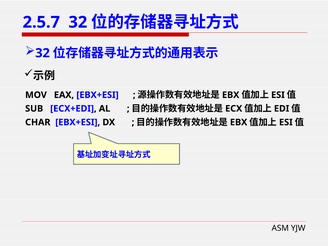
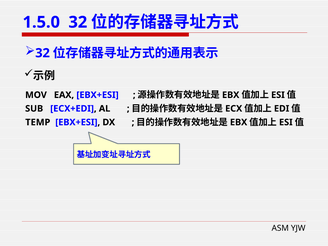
2.5.7: 2.5.7 -> 1.5.0
CHAR: CHAR -> TEMP
